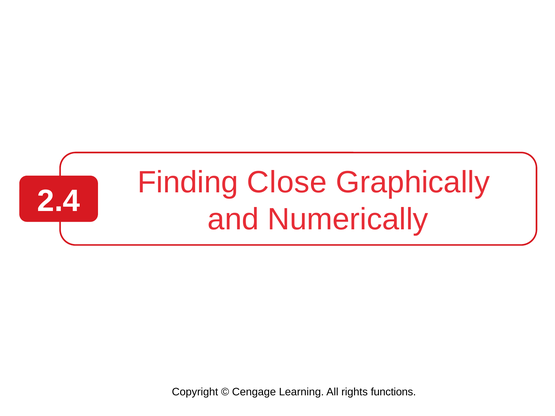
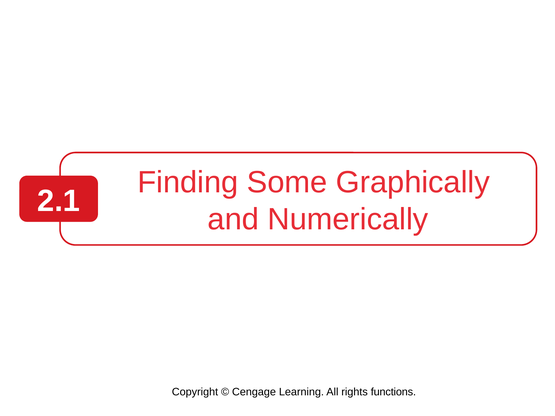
Close: Close -> Some
2.4: 2.4 -> 2.1
